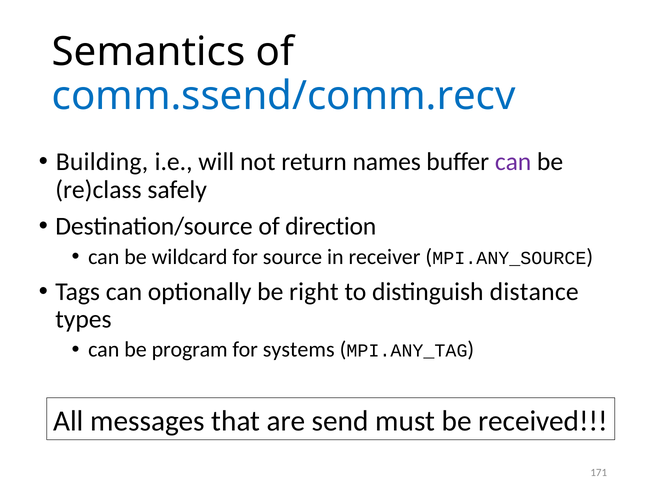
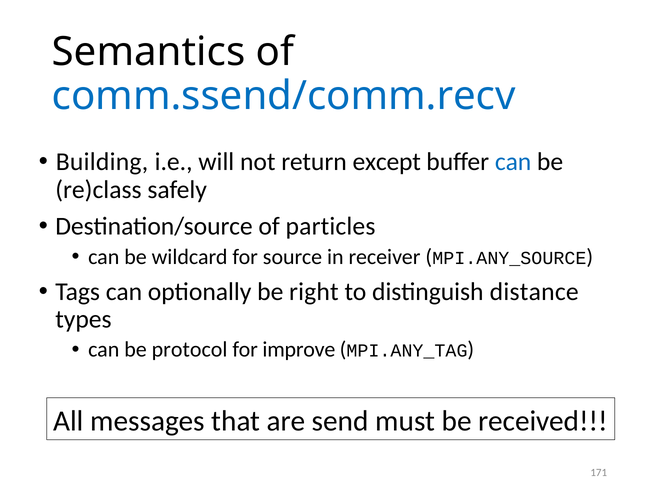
names: names -> except
can at (513, 162) colour: purple -> blue
direction: direction -> particles
program: program -> protocol
systems: systems -> improve
